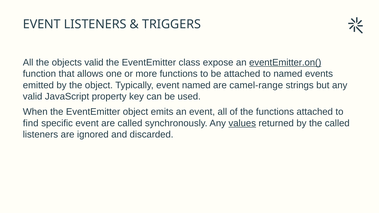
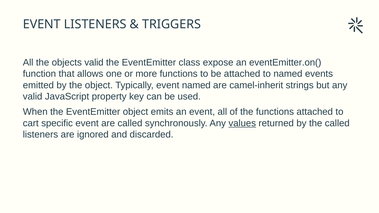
eventEmitter.on( underline: present -> none
camel-range: camel-range -> camel-inherit
find: find -> cart
